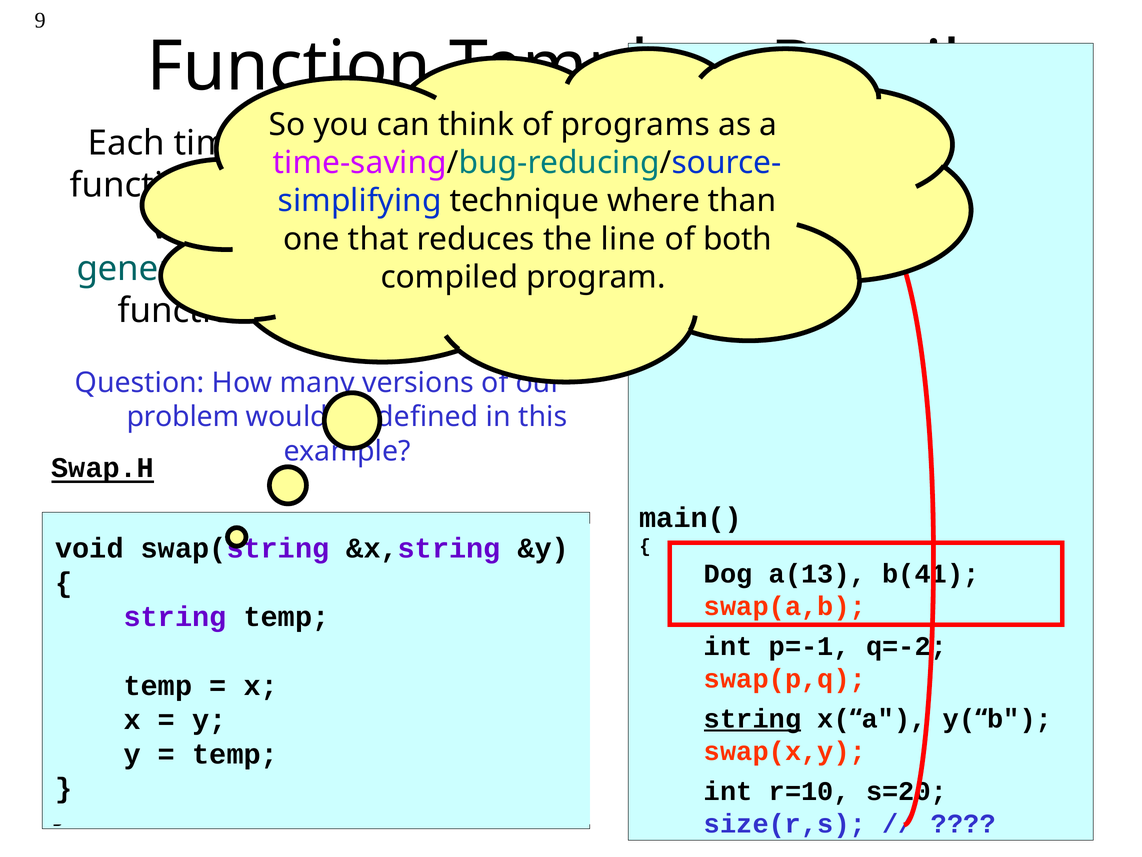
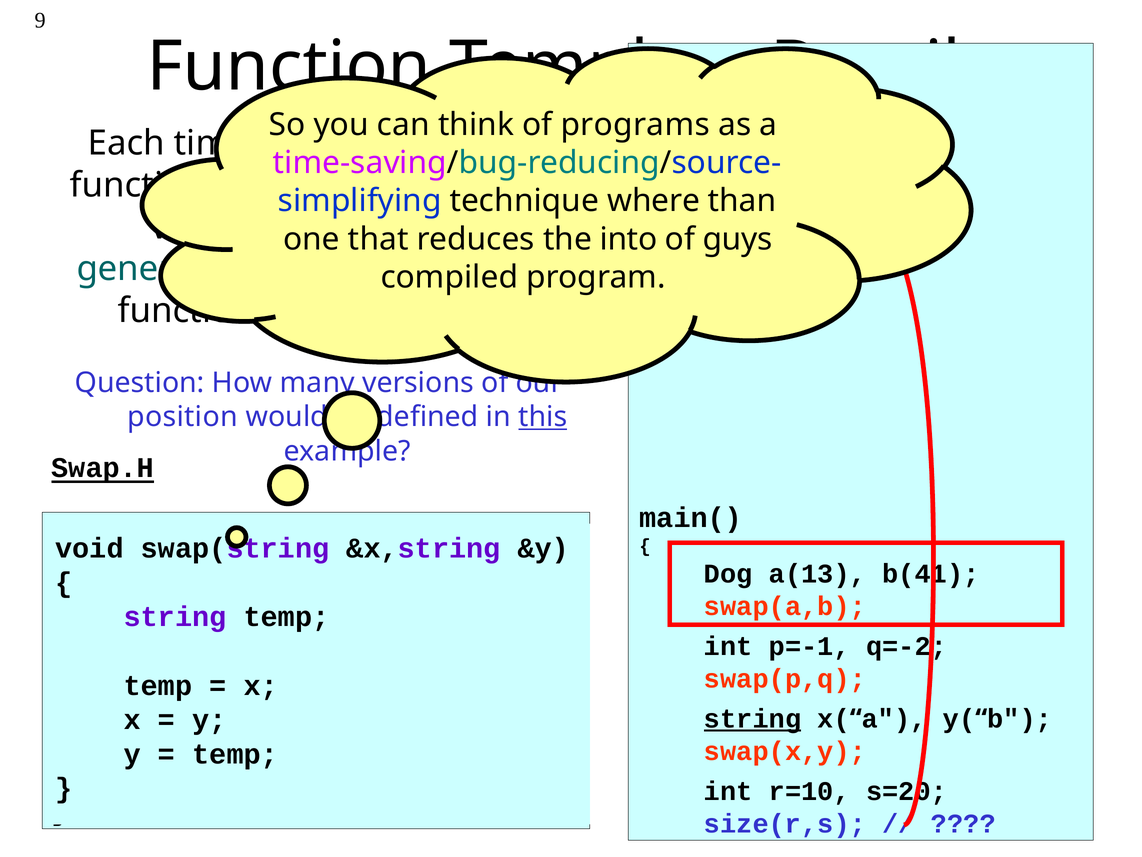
line: line -> into
both: both -> guys
problem: problem -> position
this underline: none -> present
